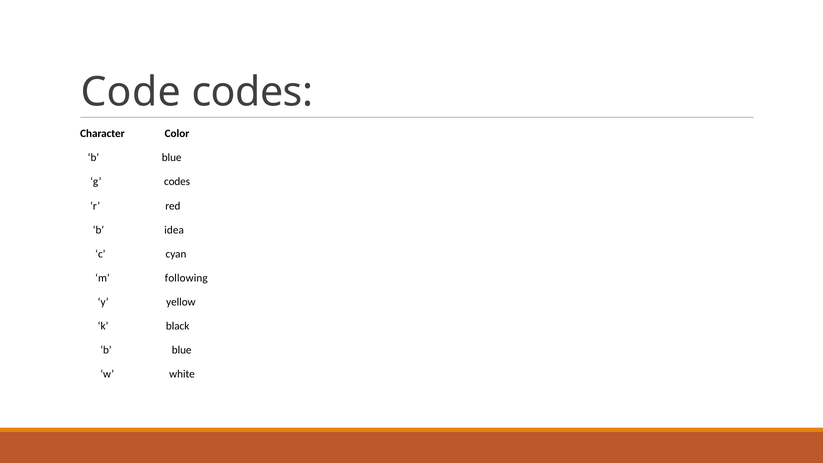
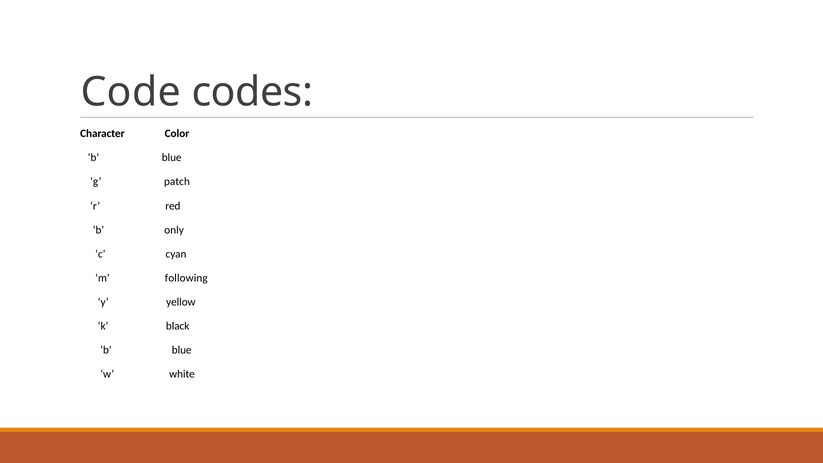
g codes: codes -> patch
idea: idea -> only
